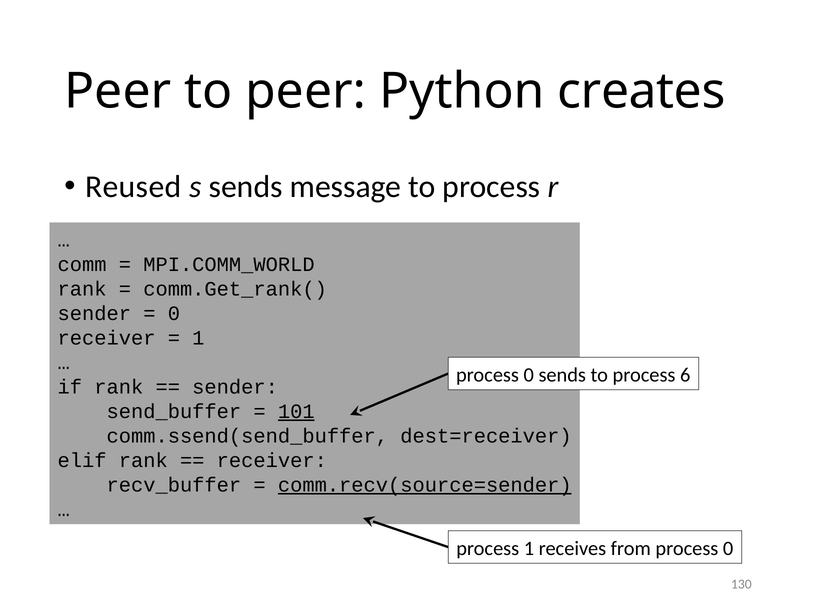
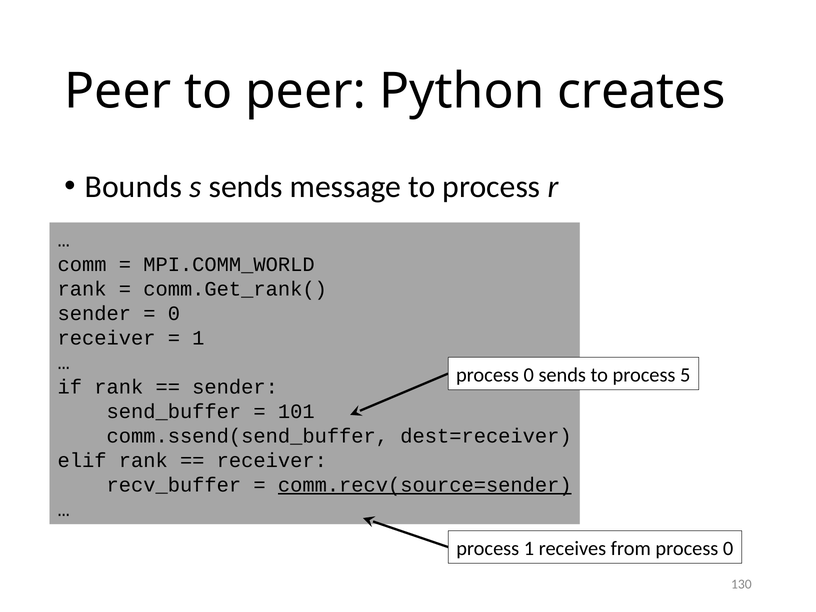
Reused: Reused -> Bounds
6: 6 -> 5
101 underline: present -> none
